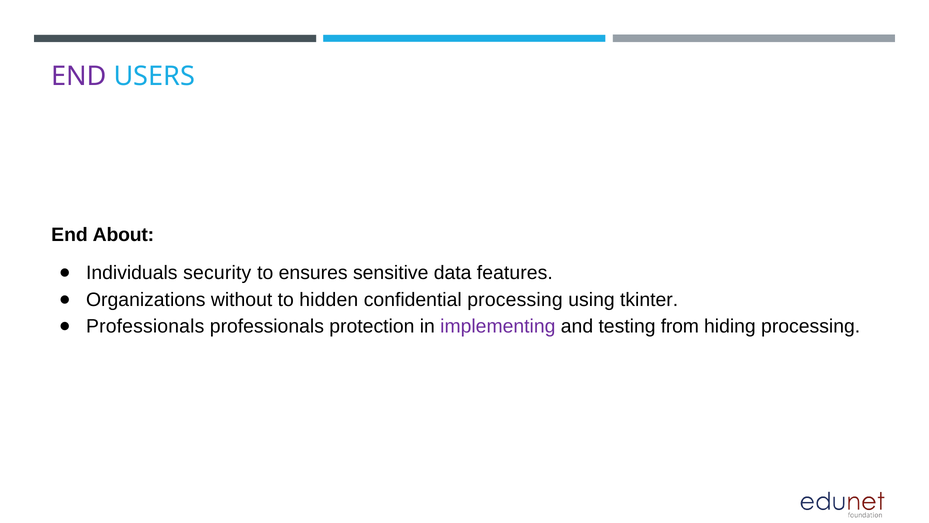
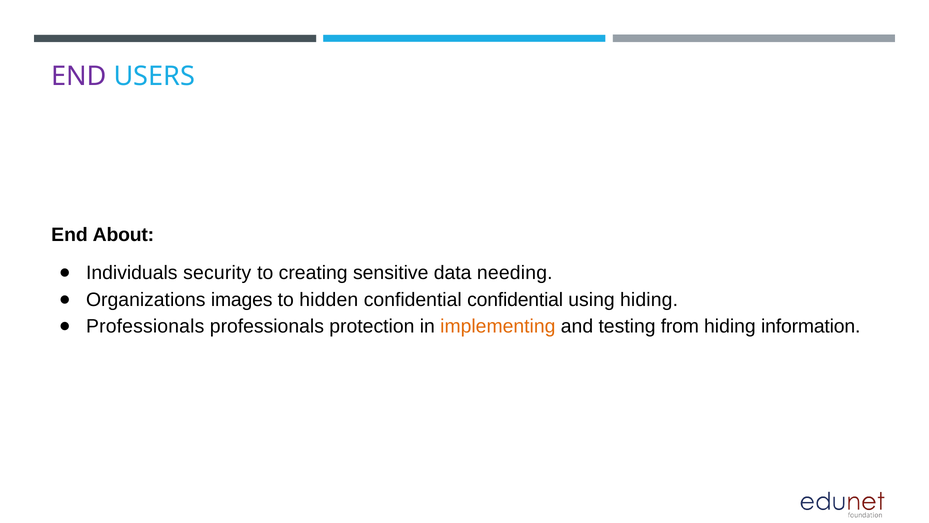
ensures: ensures -> creating
features: features -> needing
without: without -> images
confidential processing: processing -> confidential
using tkinter: tkinter -> hiding
implementing colour: purple -> orange
hiding processing: processing -> information
